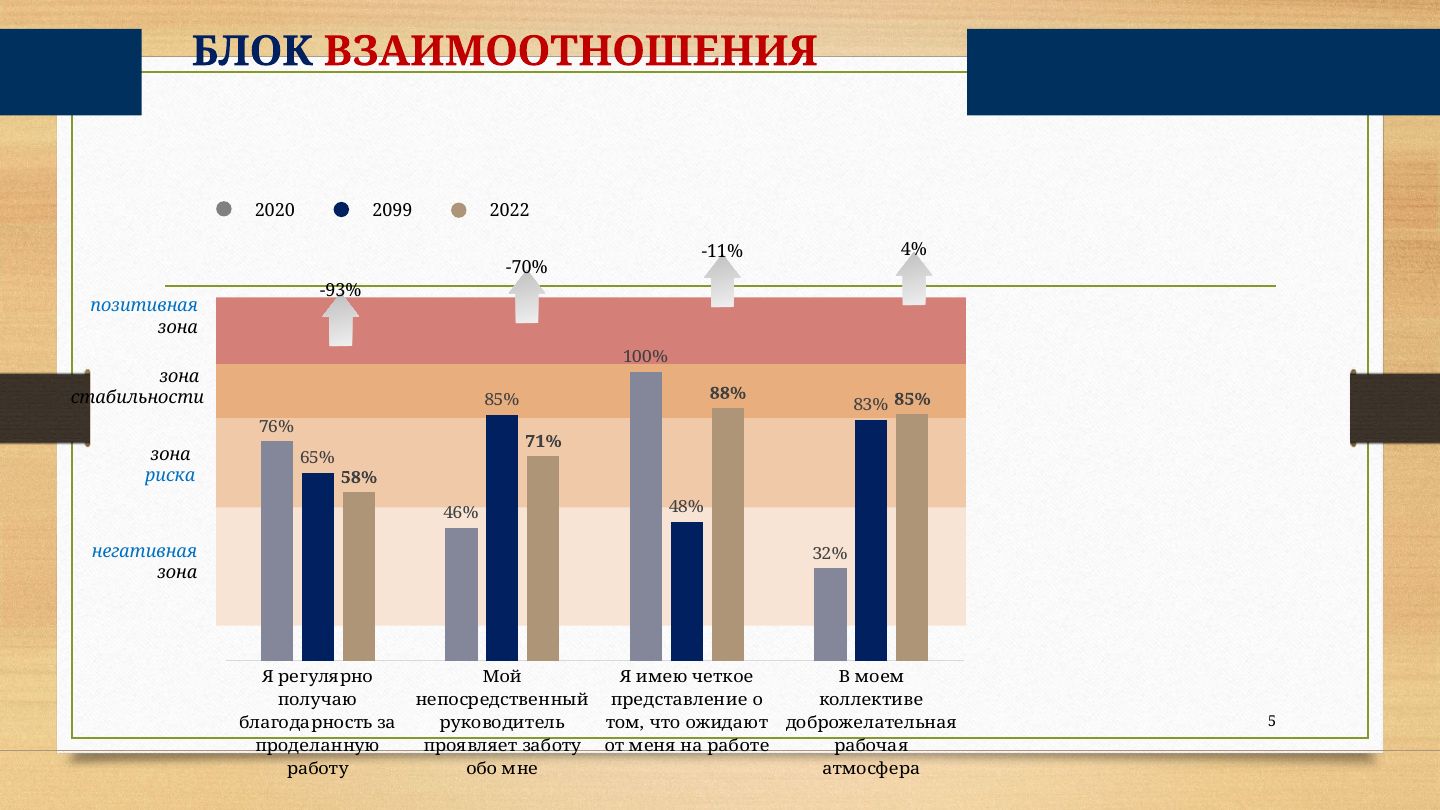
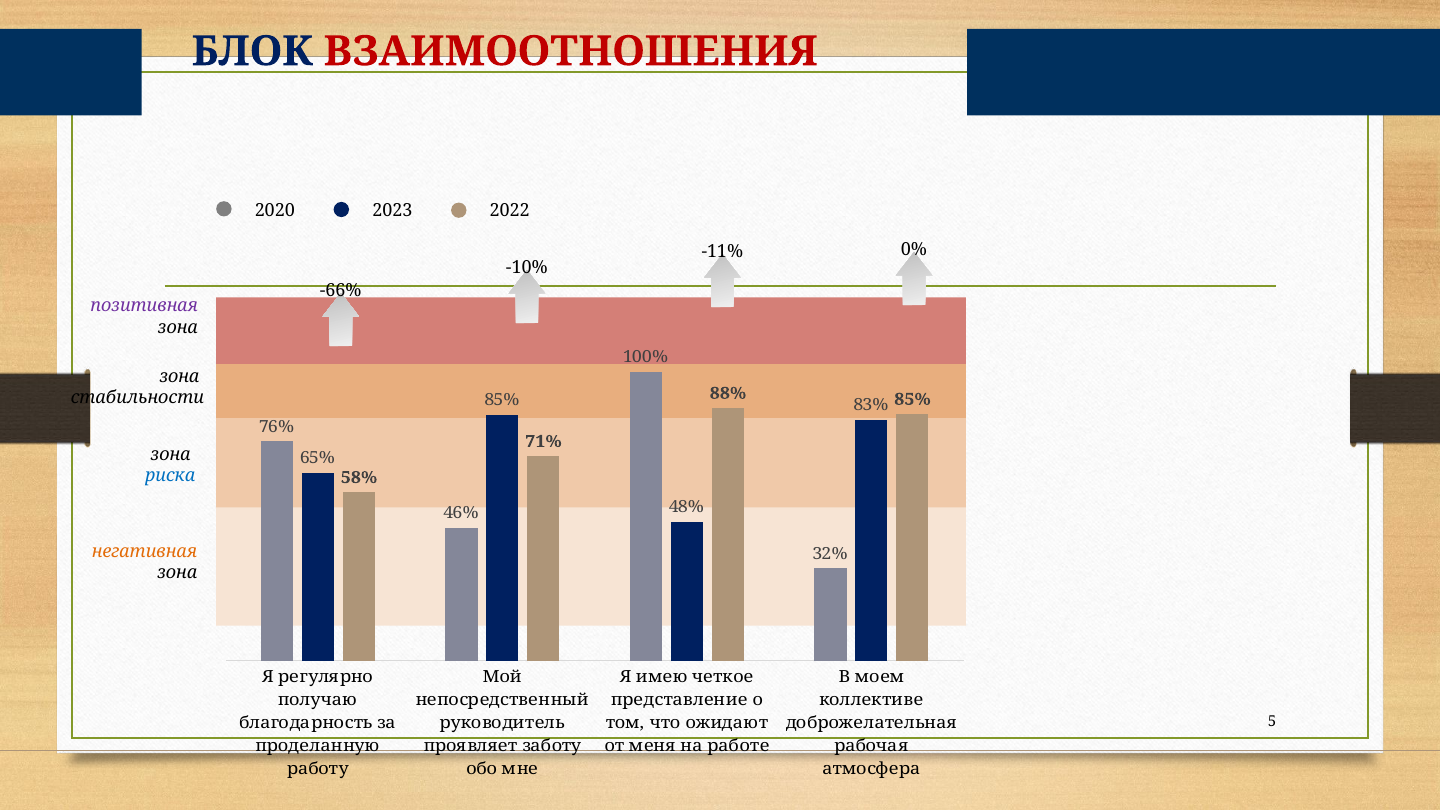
2099: 2099 -> 2023
4%: 4% -> 0%
-70%: -70% -> -10%
-93%: -93% -> -66%
позитивная colour: blue -> purple
негативная colour: blue -> orange
